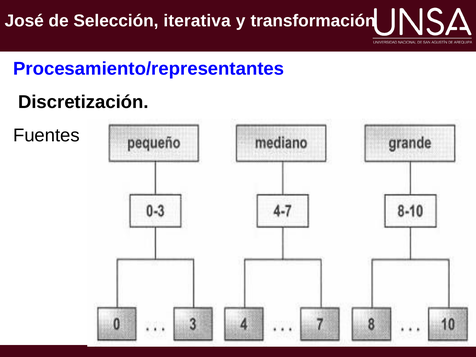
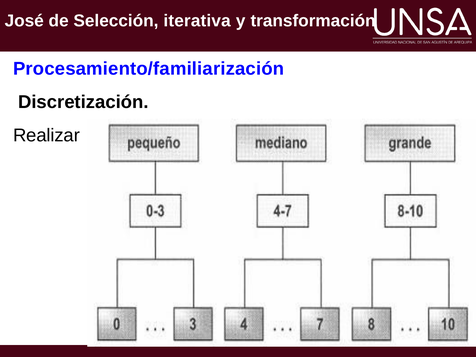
Procesamiento/representantes: Procesamiento/representantes -> Procesamiento/familiarización
Fuentes: Fuentes -> Realizar
